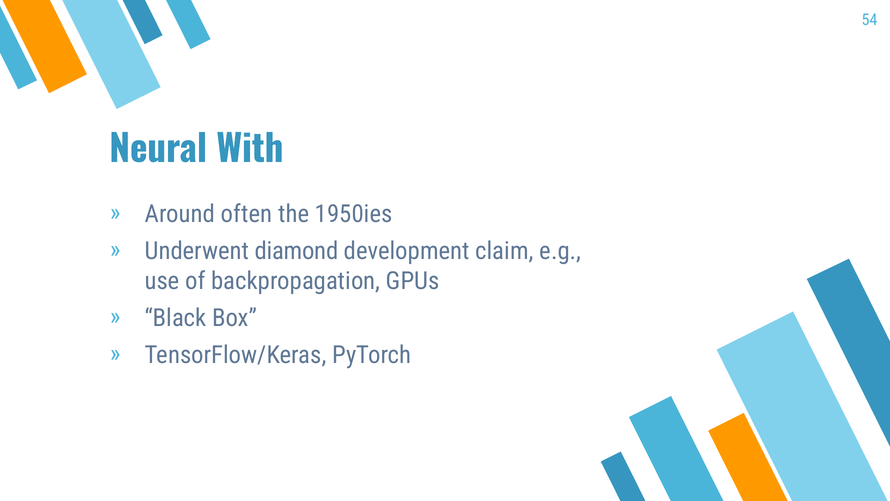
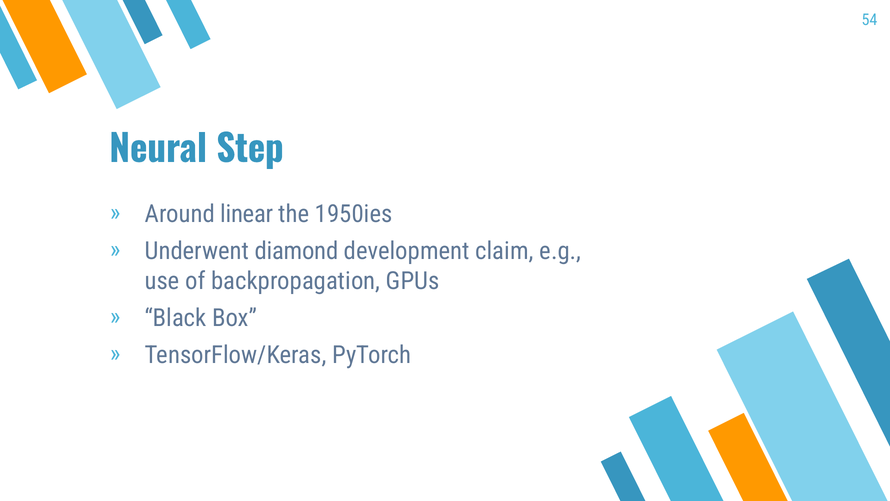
With: With -> Step
often: often -> linear
